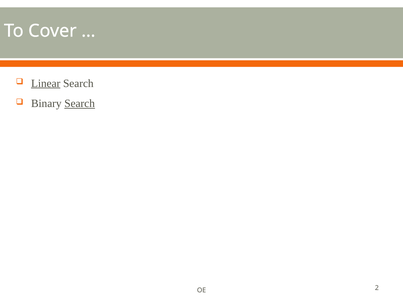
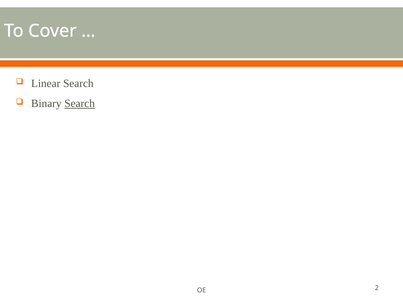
Linear underline: present -> none
